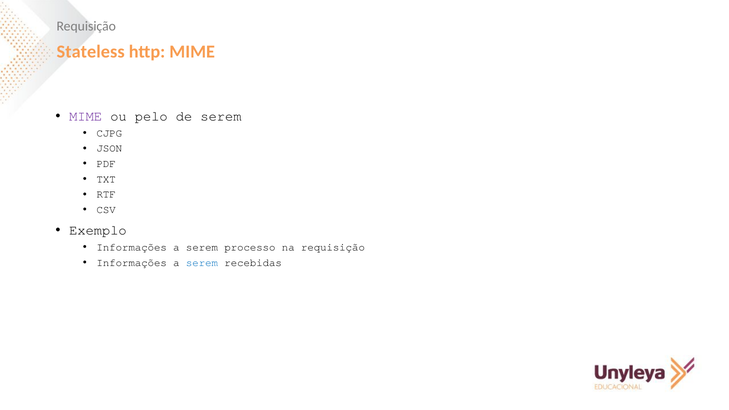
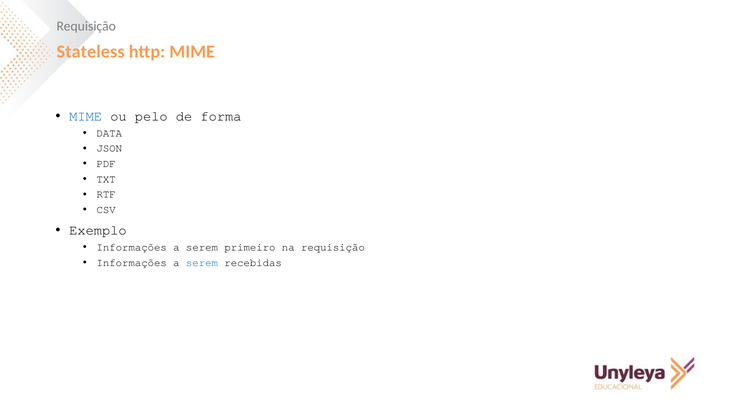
MIME at (86, 116) colour: purple -> blue
de serem: serem -> forma
CJPG: CJPG -> DATA
processo: processo -> primeiro
